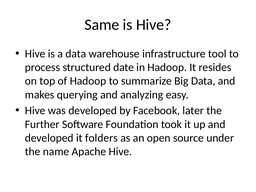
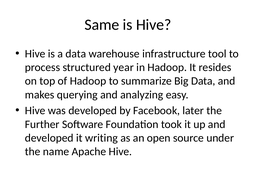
date: date -> year
folders: folders -> writing
